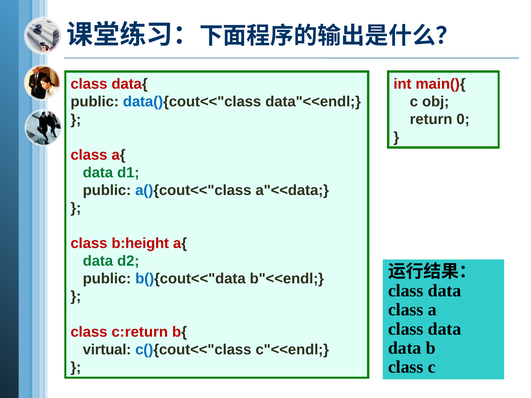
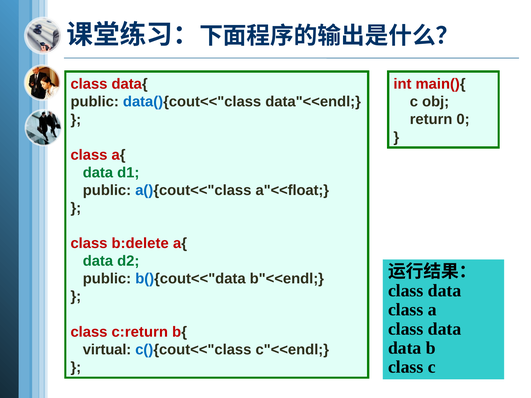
a"<<data: a"<<data -> a"<<float
b:height: b:height -> b:delete
